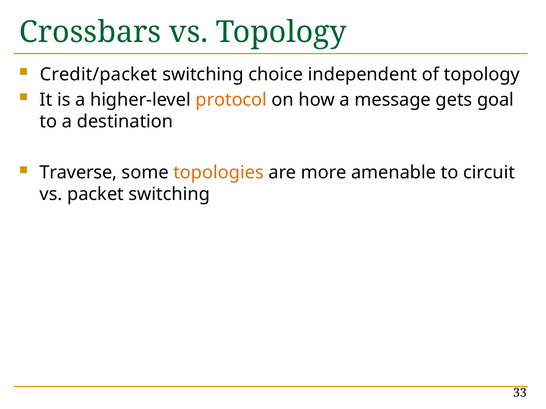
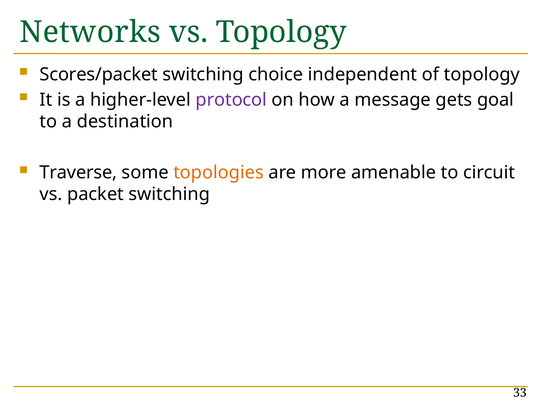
Crossbars: Crossbars -> Networks
Credit/packet: Credit/packet -> Scores/packet
protocol colour: orange -> purple
